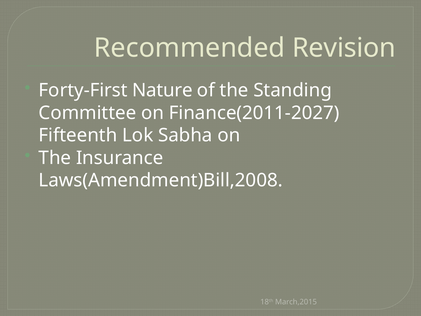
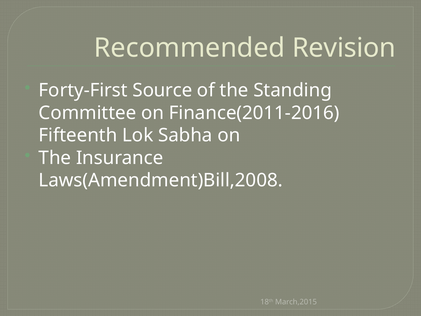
Nature: Nature -> Source
Finance(2011-2027: Finance(2011-2027 -> Finance(2011-2016
